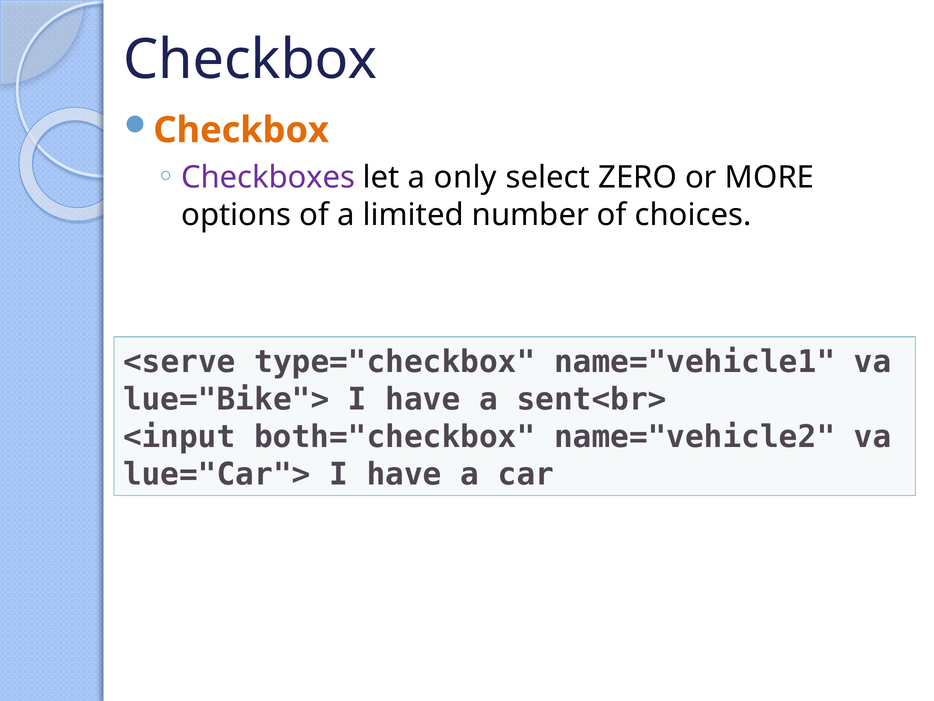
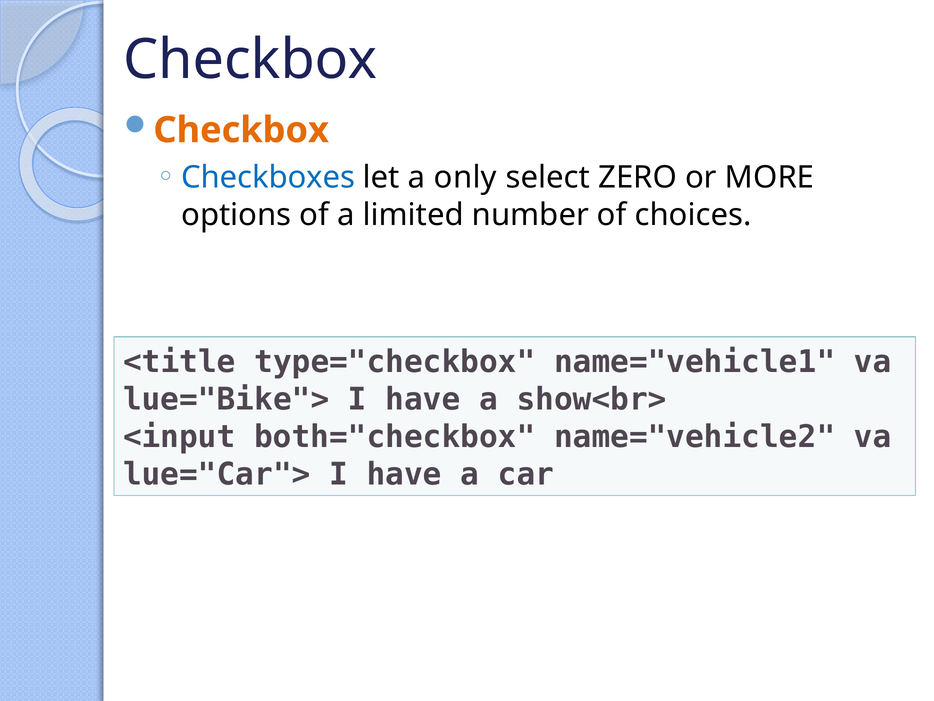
Checkboxes colour: purple -> blue
<serve: <serve -> <title
sent<br>: sent<br> -> show<br>
